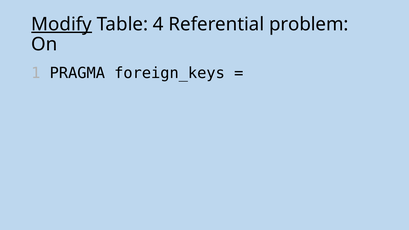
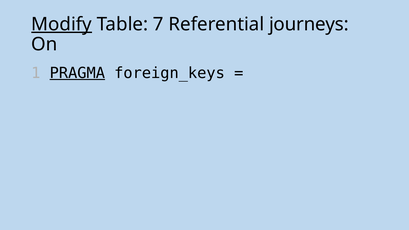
4: 4 -> 7
problem: problem -> journeys
PRAGMA underline: none -> present
